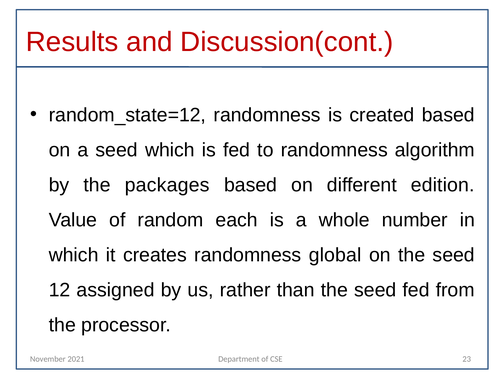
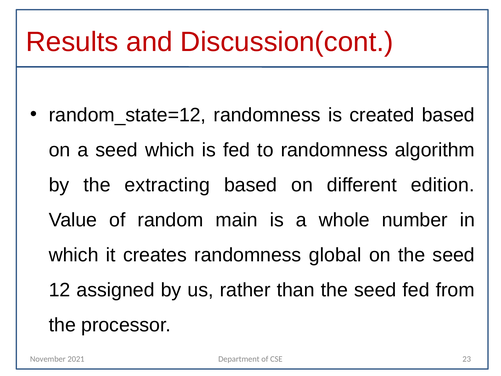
packages: packages -> extracting
each: each -> main
